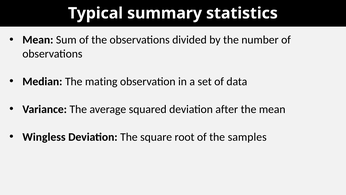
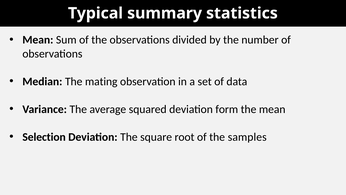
after: after -> form
Wingless: Wingless -> Selection
